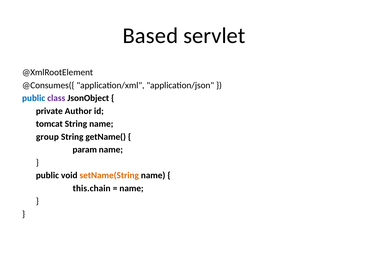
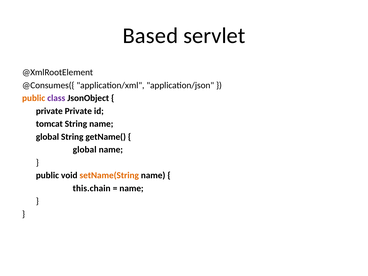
public at (34, 98) colour: blue -> orange
private Author: Author -> Private
group at (47, 137): group -> global
param at (85, 150): param -> global
